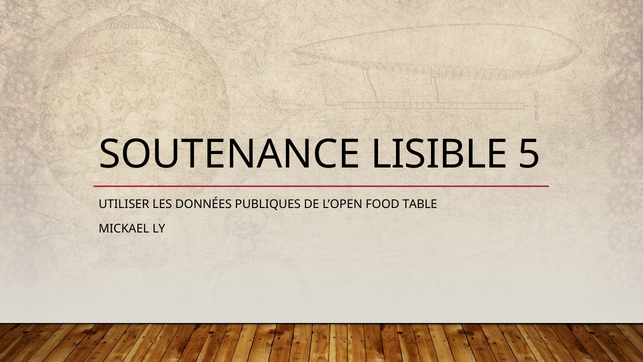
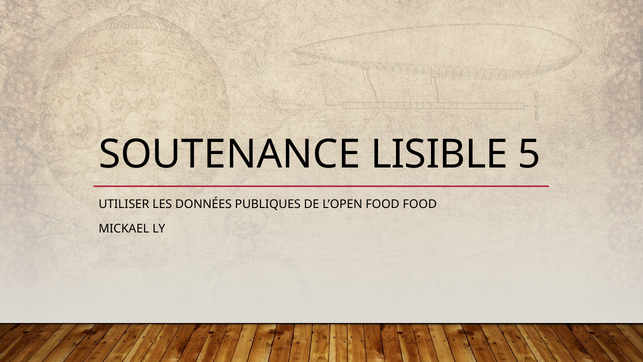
FOOD TABLE: TABLE -> FOOD
